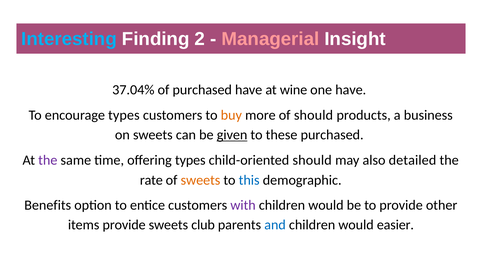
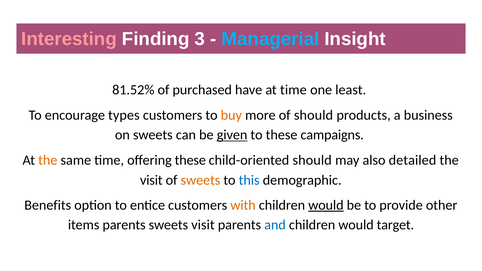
Interesting colour: light blue -> pink
2: 2 -> 3
Managerial colour: pink -> light blue
37.04%: 37.04% -> 81.52%
at wine: wine -> time
one have: have -> least
these purchased: purchased -> campaigns
the at (48, 160) colour: purple -> orange
offering types: types -> these
rate at (151, 180): rate -> visit
with colour: purple -> orange
would at (326, 205) underline: none -> present
items provide: provide -> parents
sweets club: club -> visit
easier: easier -> target
